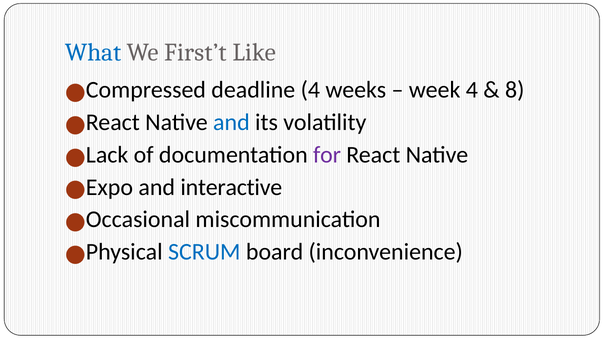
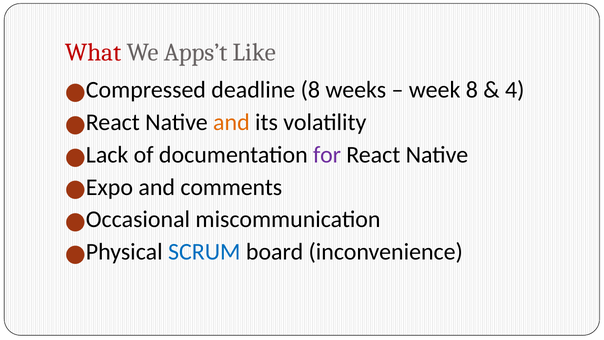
What colour: blue -> red
First’t: First’t -> Apps’t
deadline 4: 4 -> 8
week 4: 4 -> 8
8: 8 -> 4
and at (231, 122) colour: blue -> orange
interactive: interactive -> comments
